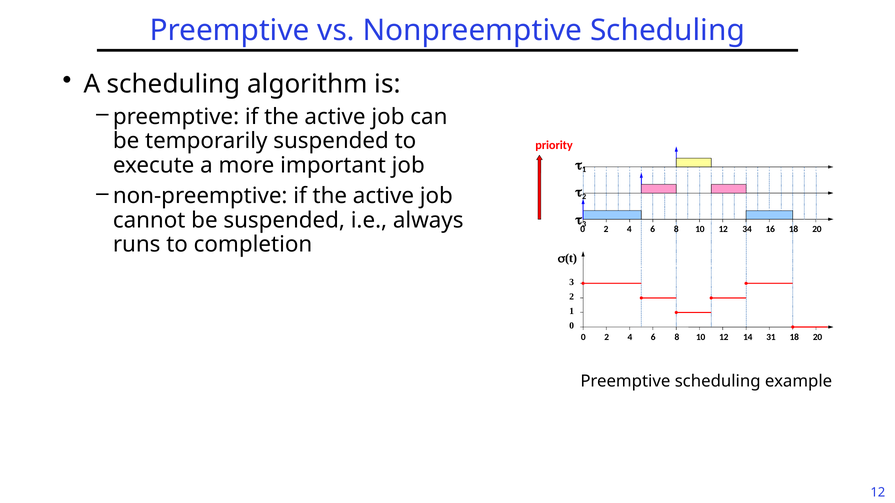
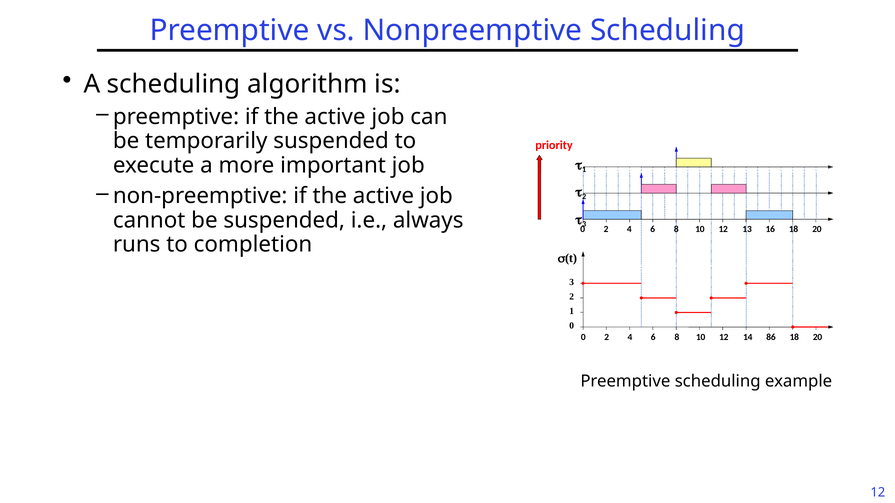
34: 34 -> 13
31: 31 -> 86
